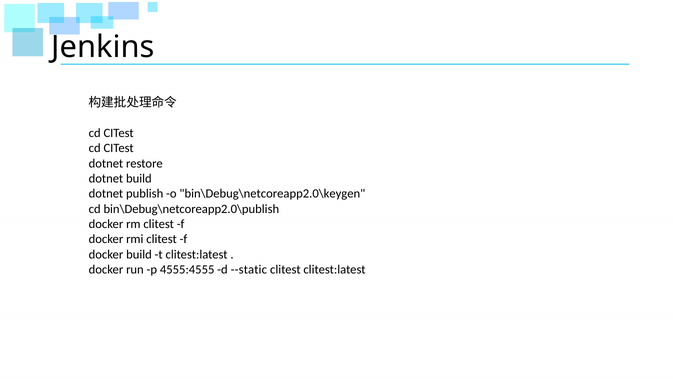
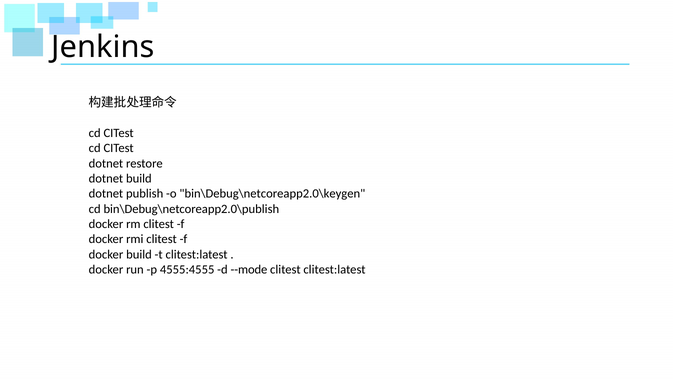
--static: --static -> --mode
